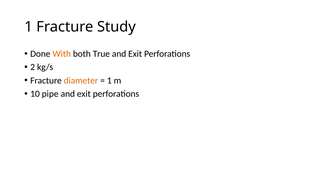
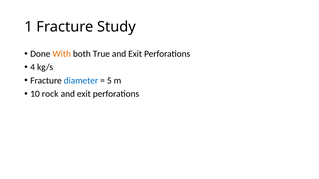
2: 2 -> 4
diameter colour: orange -> blue
1 at (109, 81): 1 -> 5
pipe: pipe -> rock
